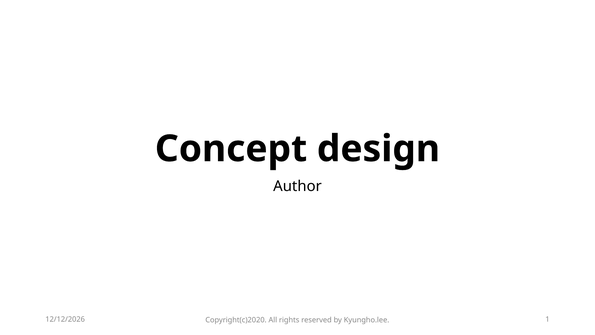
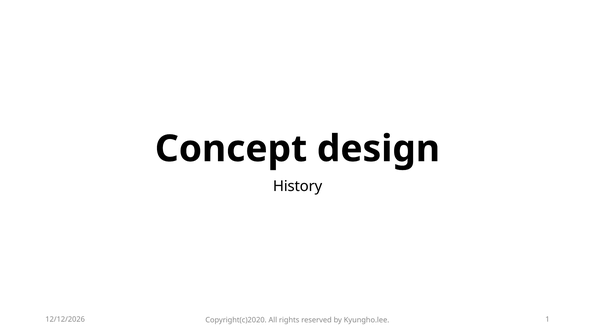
Author: Author -> History
